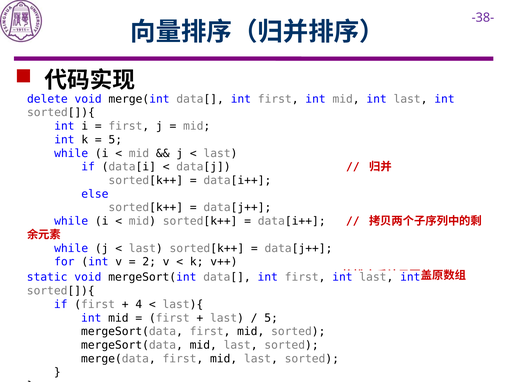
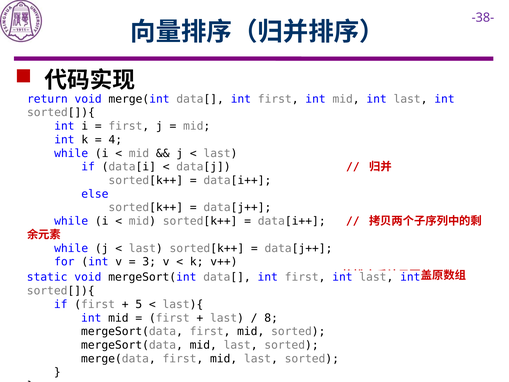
delete: delete -> return
5 at (115, 140): 5 -> 4
2: 2 -> 3
4: 4 -> 5
5 at (271, 318): 5 -> 8
